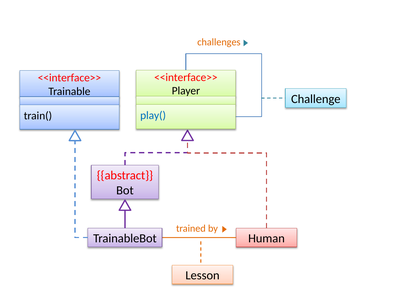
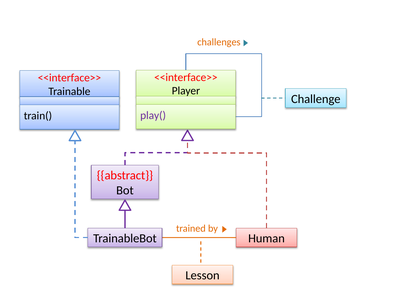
play( colour: blue -> purple
